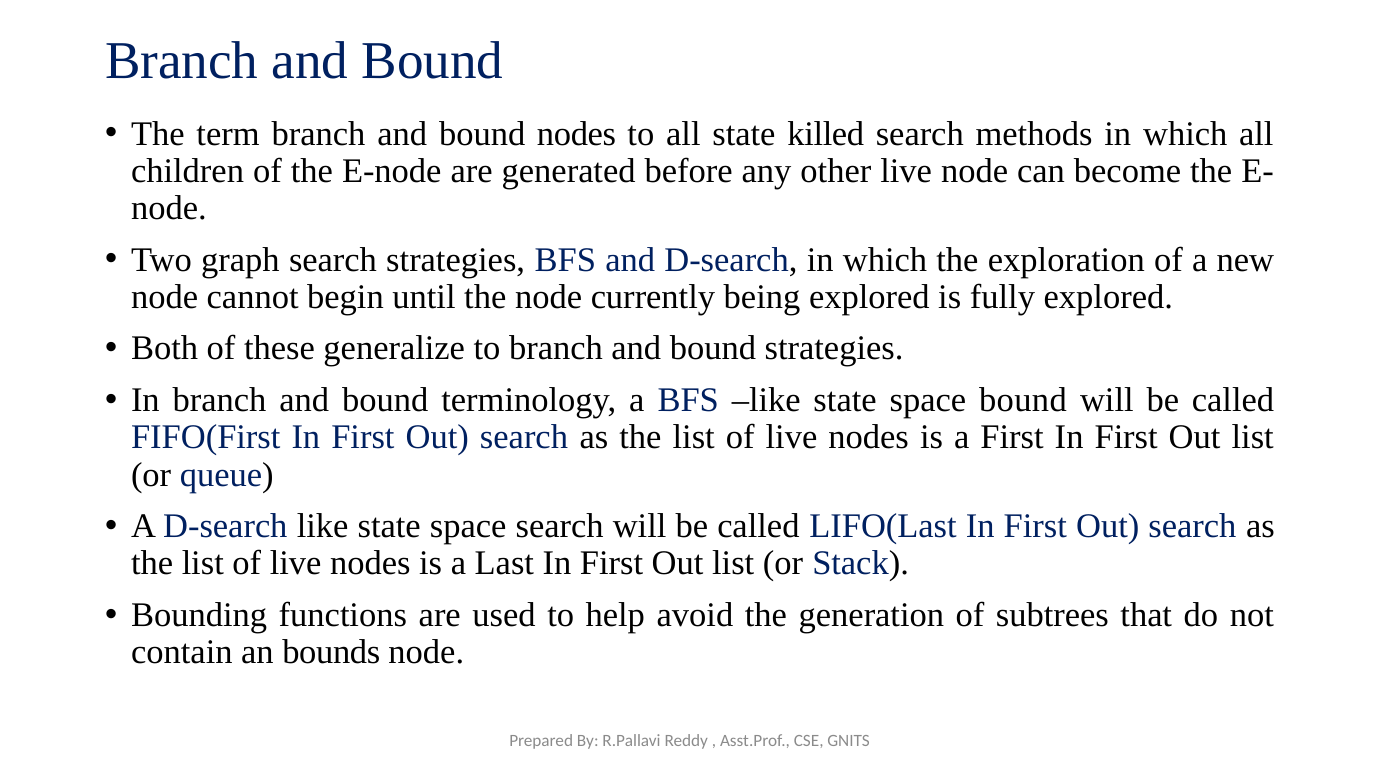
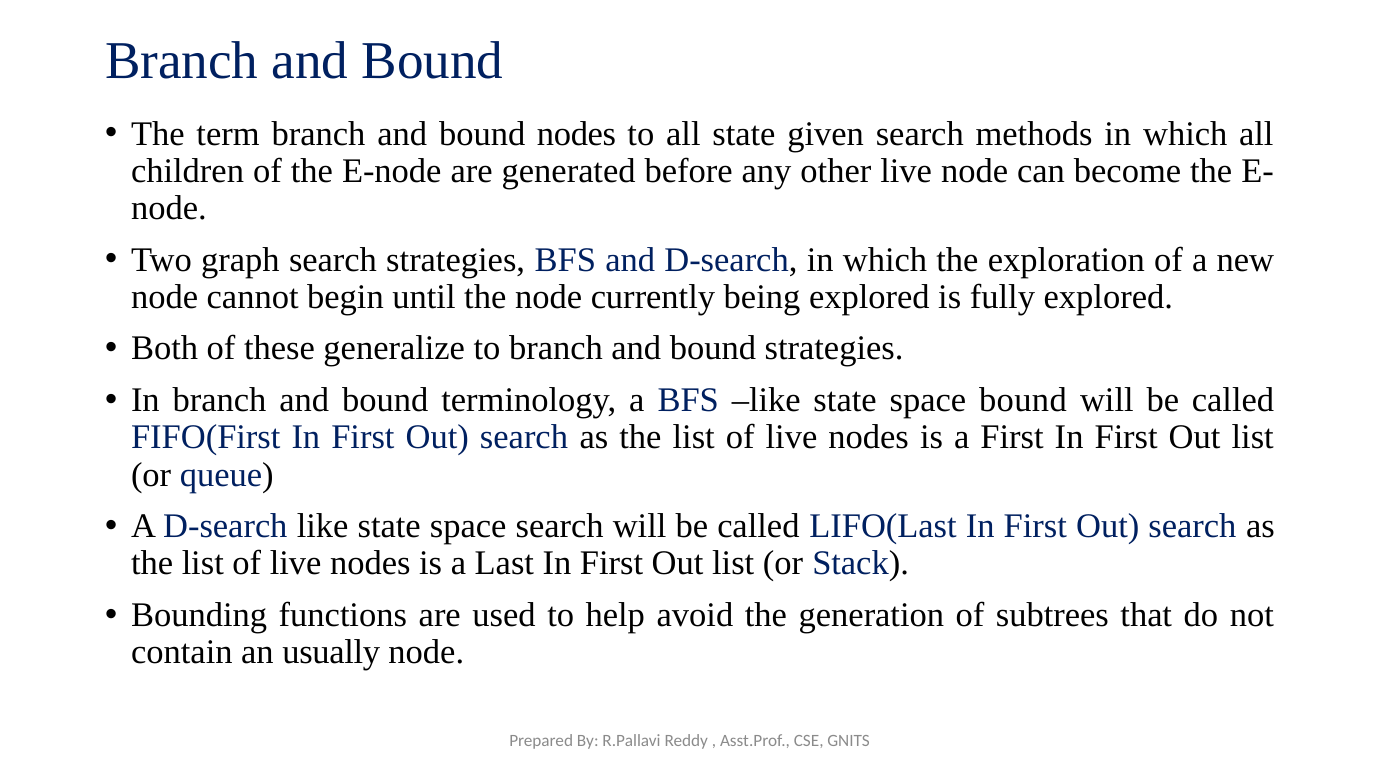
killed: killed -> given
bounds: bounds -> usually
